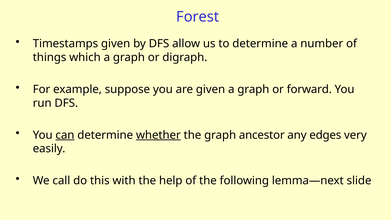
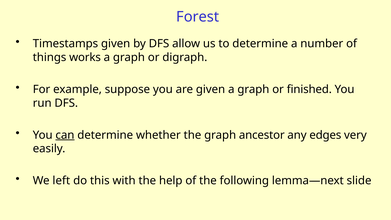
which: which -> works
forward: forward -> finished
whether underline: present -> none
call: call -> left
